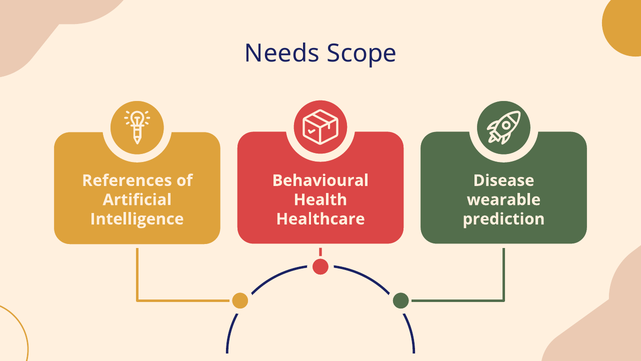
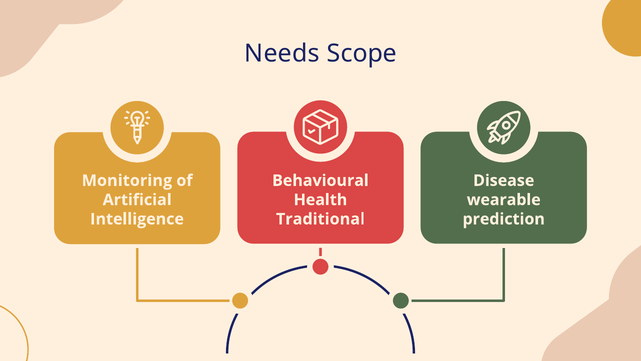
References: References -> Monitoring
Healthcare: Healthcare -> Traditional
